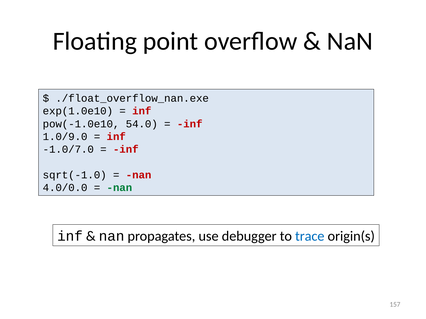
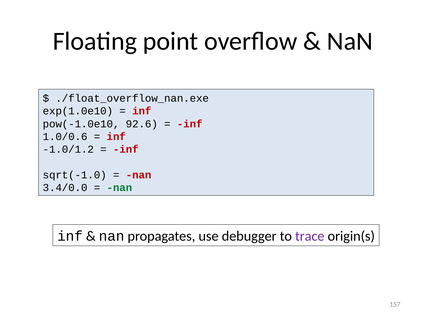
54.0: 54.0 -> 92.6
1.0/9.0: 1.0/9.0 -> 1.0/0.6
-1.0/7.0: -1.0/7.0 -> -1.0/1.2
4.0/0.0: 4.0/0.0 -> 3.4/0.0
trace colour: blue -> purple
